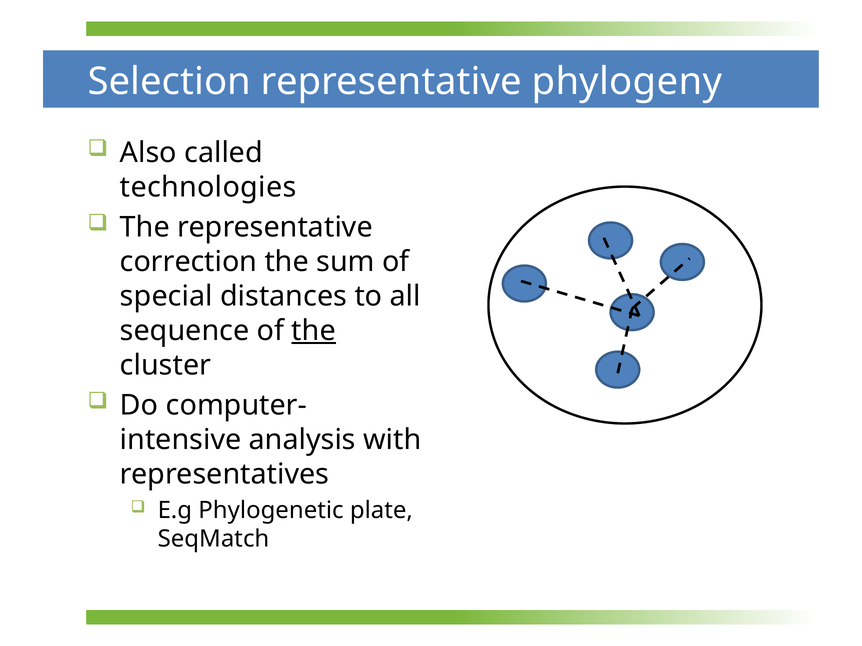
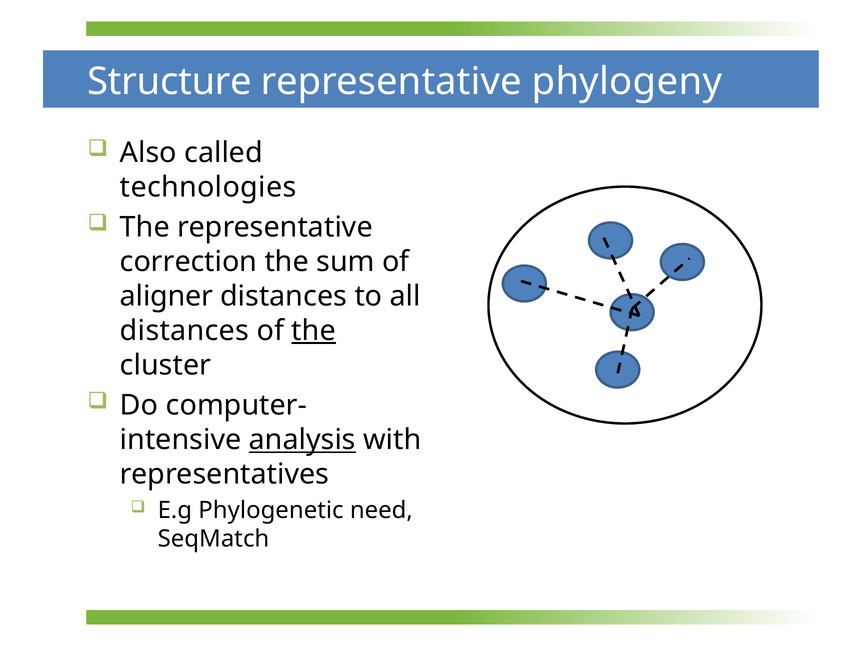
Selection: Selection -> Structure
special: special -> aligner
sequence at (185, 331): sequence -> distances
analysis underline: none -> present
plate: plate -> need
